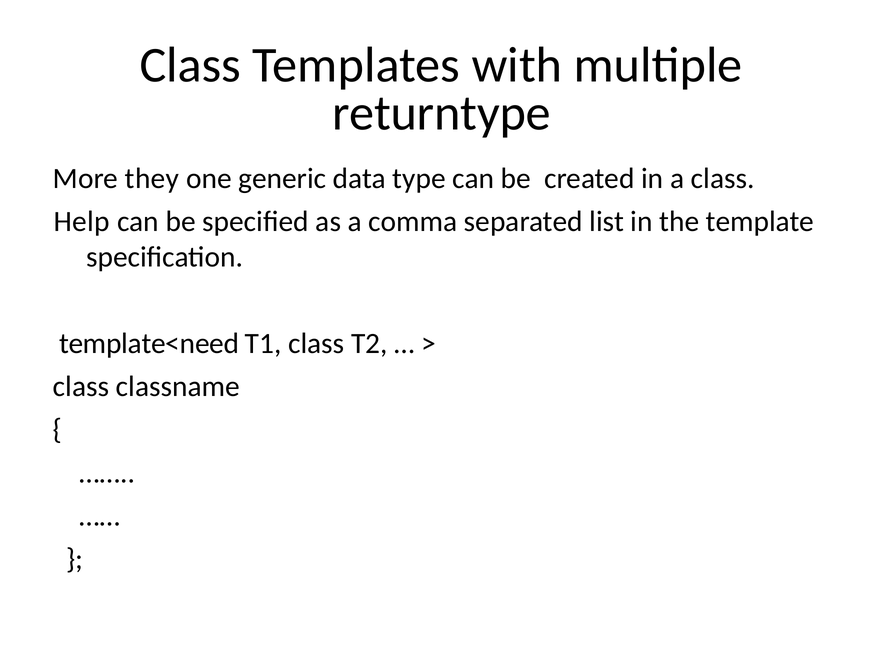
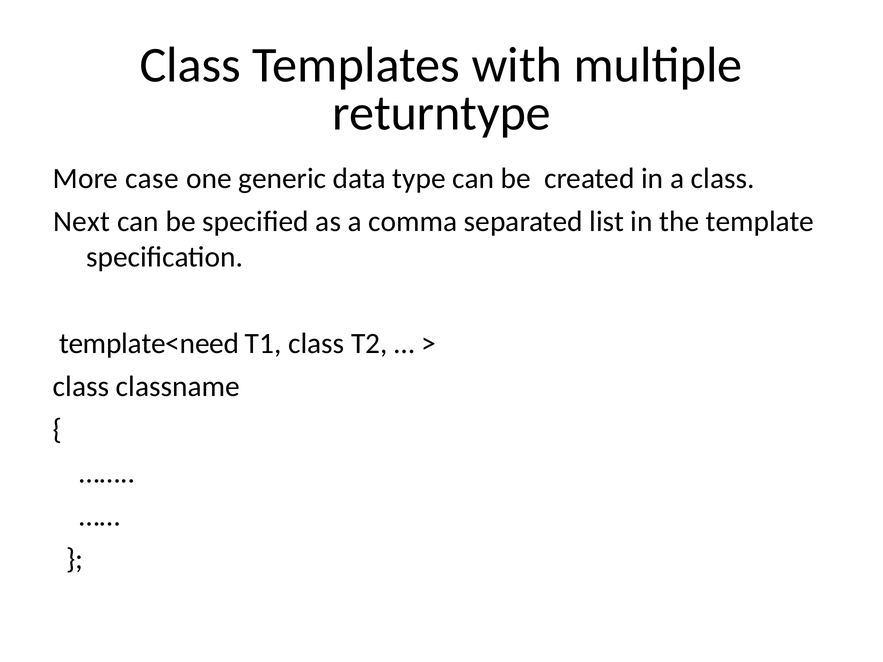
they: they -> case
Help: Help -> Next
